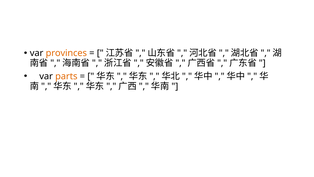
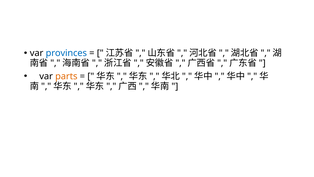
provinces colour: orange -> blue
